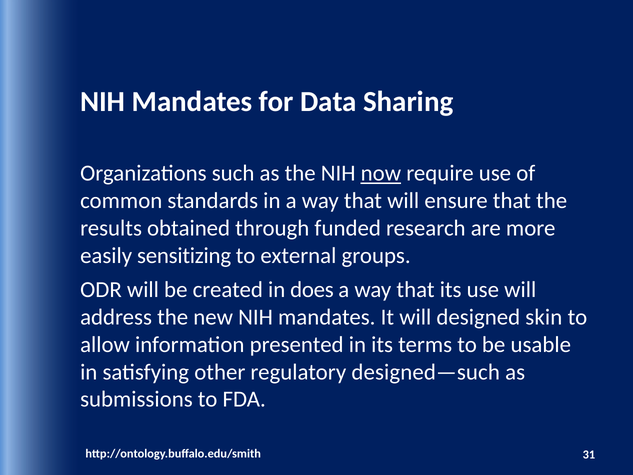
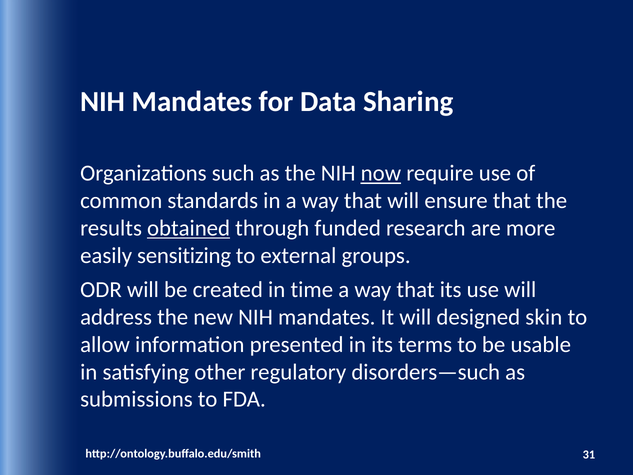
obtained underline: none -> present
does: does -> time
designed—such: designed—such -> disorders—such
